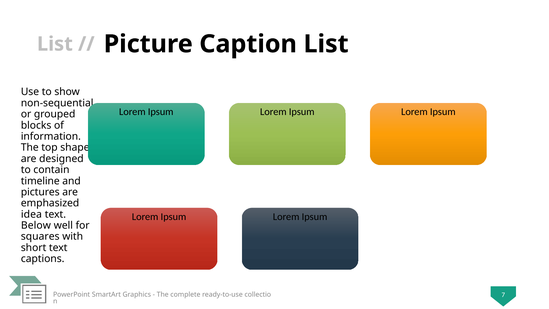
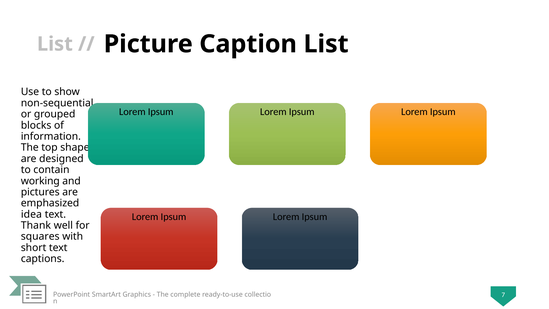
timeline: timeline -> working
Below: Below -> Thank
